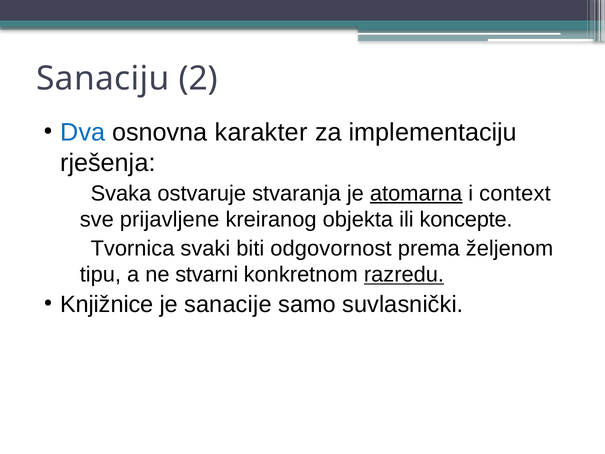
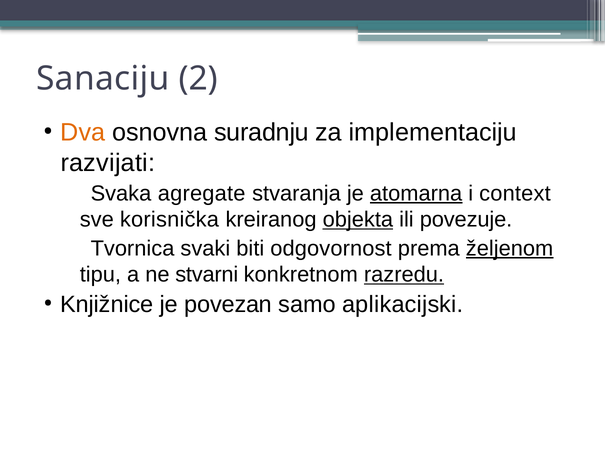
Dva colour: blue -> orange
karakter: karakter -> suradnju
rješenja: rješenja -> razvijati
ostvaruje: ostvaruje -> agregate
prijavljene: prijavljene -> korisnička
objekta underline: none -> present
koncepte: koncepte -> povezuje
željenom underline: none -> present
sanacije: sanacije -> povezan
suvlasnički: suvlasnički -> aplikacijski
